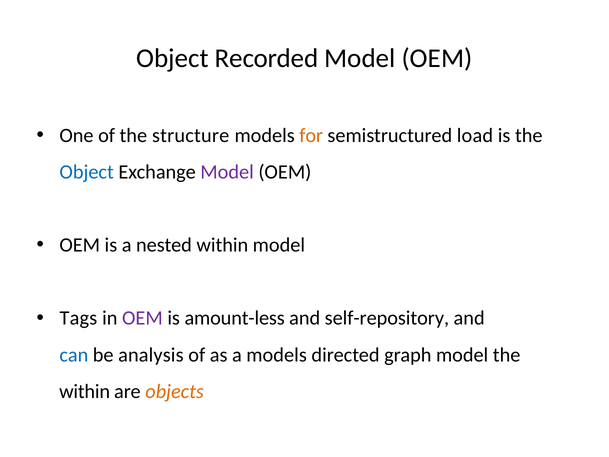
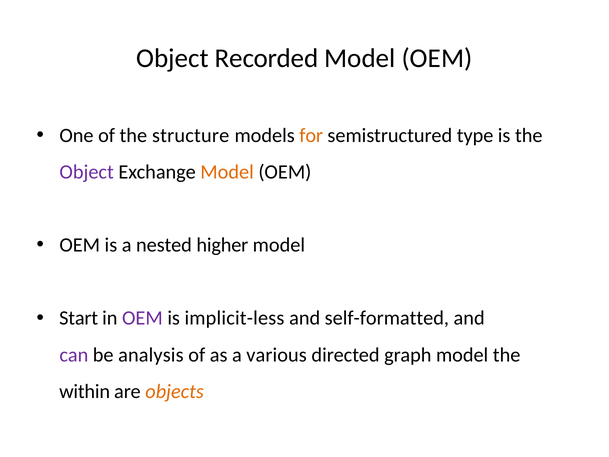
load: load -> type
Object at (87, 172) colour: blue -> purple
Model at (227, 172) colour: purple -> orange
nested within: within -> higher
Tags: Tags -> Start
amount-less: amount-less -> implicit-less
self-repository: self-repository -> self-formatted
can colour: blue -> purple
a models: models -> various
